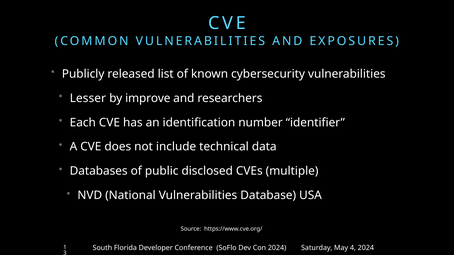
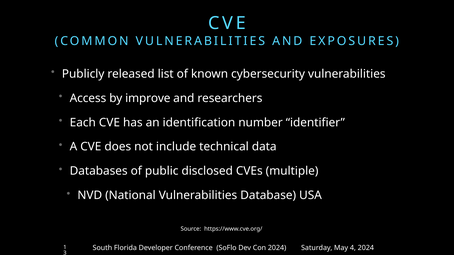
Lesser: Lesser -> Access
